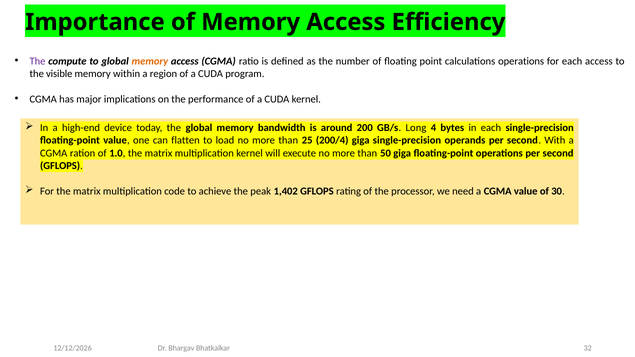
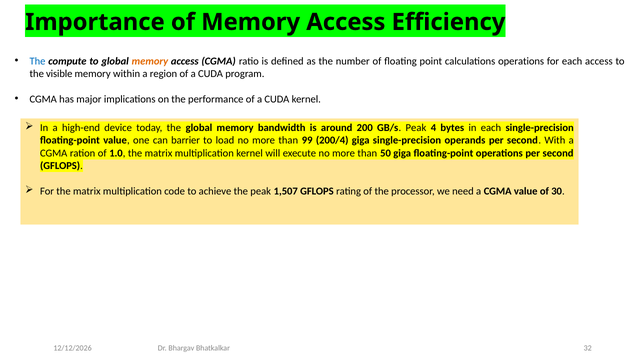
The at (38, 61) colour: purple -> blue
GB/s Long: Long -> Peak
flatten: flatten -> barrier
25: 25 -> 99
1,402: 1,402 -> 1,507
